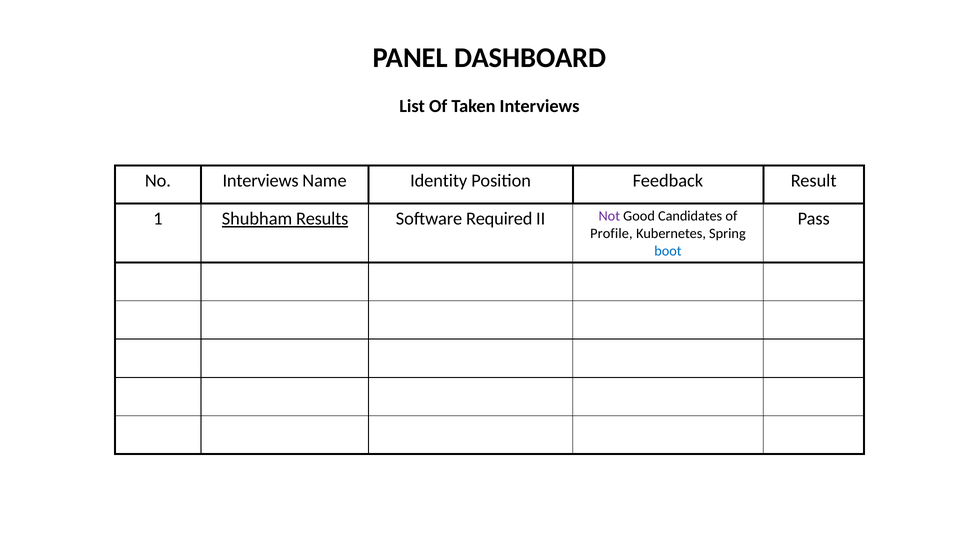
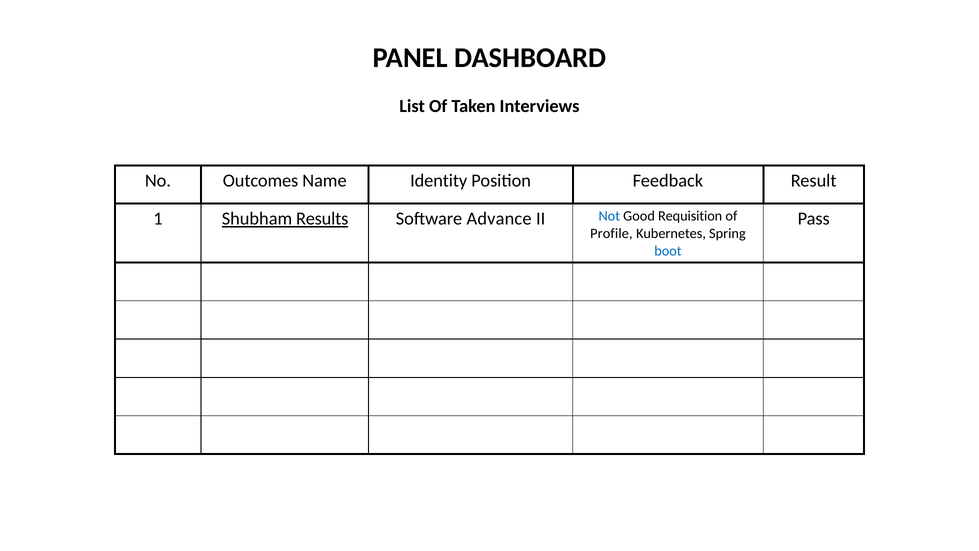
No Interviews: Interviews -> Outcomes
Required: Required -> Advance
Not colour: purple -> blue
Candidates: Candidates -> Requisition
